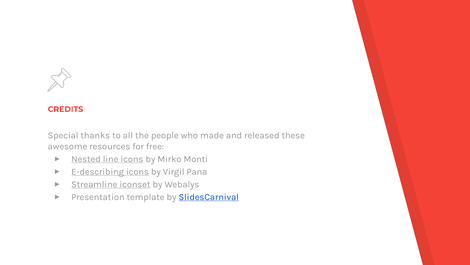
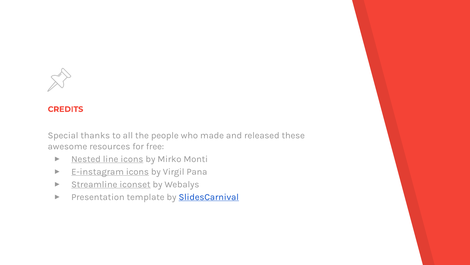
E-describing: E-describing -> E-instagram
